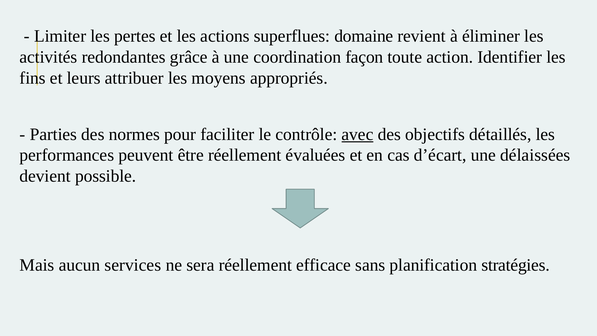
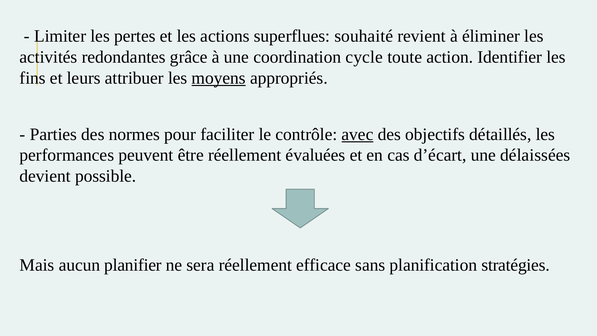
domaine: domaine -> souhaité
façon: façon -> cycle
moyens underline: none -> present
services: services -> planifier
